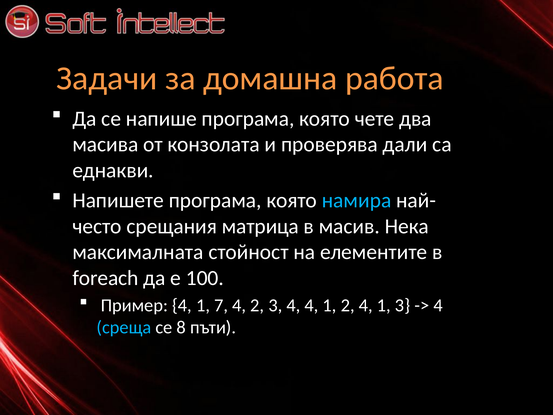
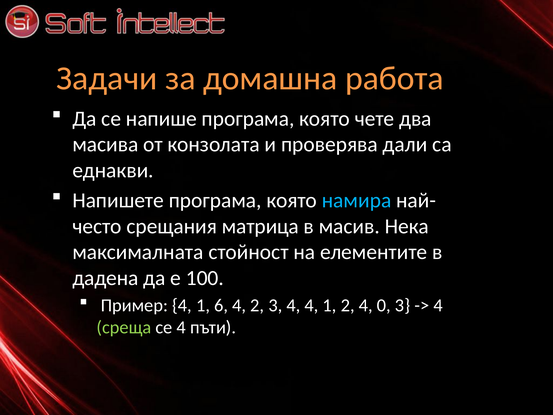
foreach: foreach -> дадена
7: 7 -> 6
2 4 1: 1 -> 0
среща colour: light blue -> light green
се 8: 8 -> 4
